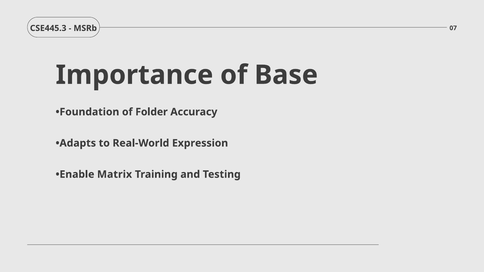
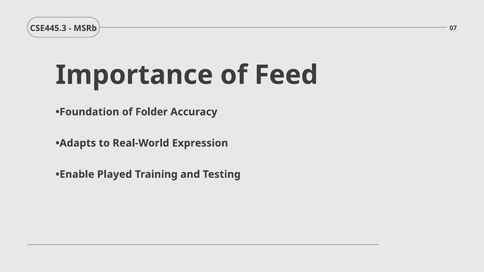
Base: Base -> Feed
Matrix: Matrix -> Played
